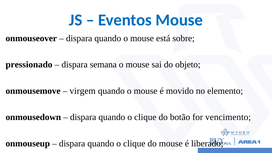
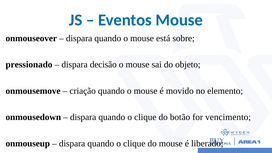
semana: semana -> decisão
virgem: virgem -> criação
